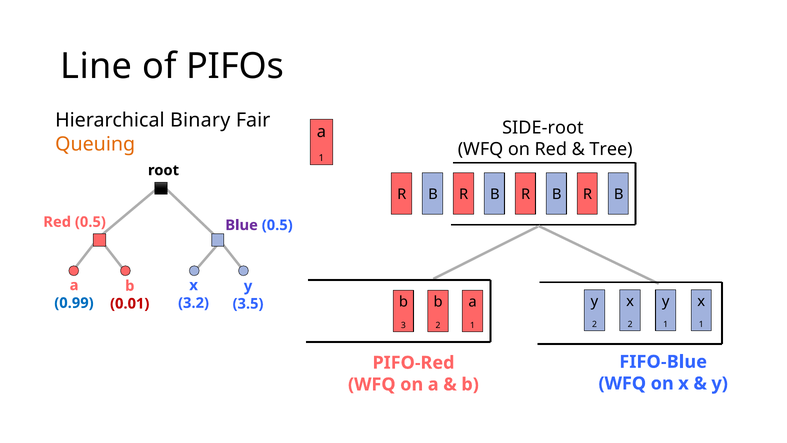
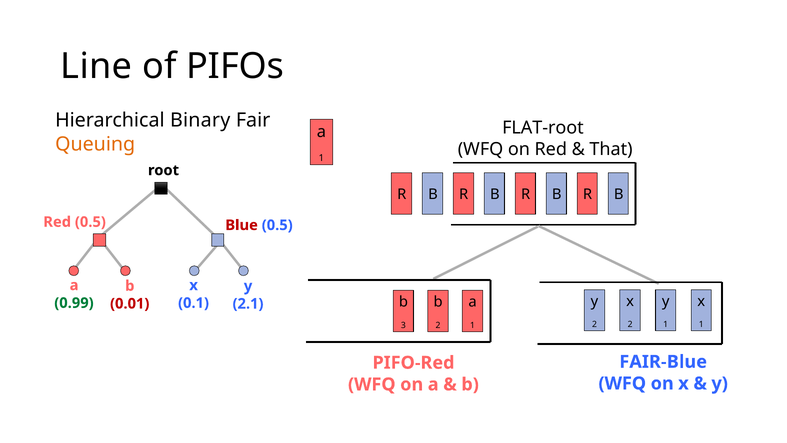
SIDE-root: SIDE-root -> FLAT-root
Tree: Tree -> That
Blue colour: purple -> red
0.99 colour: blue -> green
3.2: 3.2 -> 0.1
3.5: 3.5 -> 2.1
FIFO-Blue: FIFO-Blue -> FAIR-Blue
